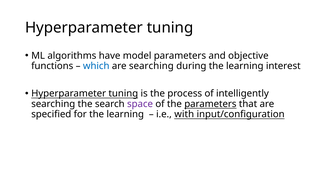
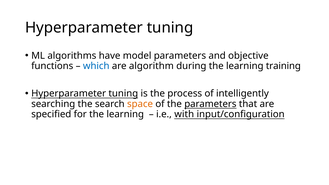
are searching: searching -> algorithm
interest: interest -> training
space colour: purple -> orange
